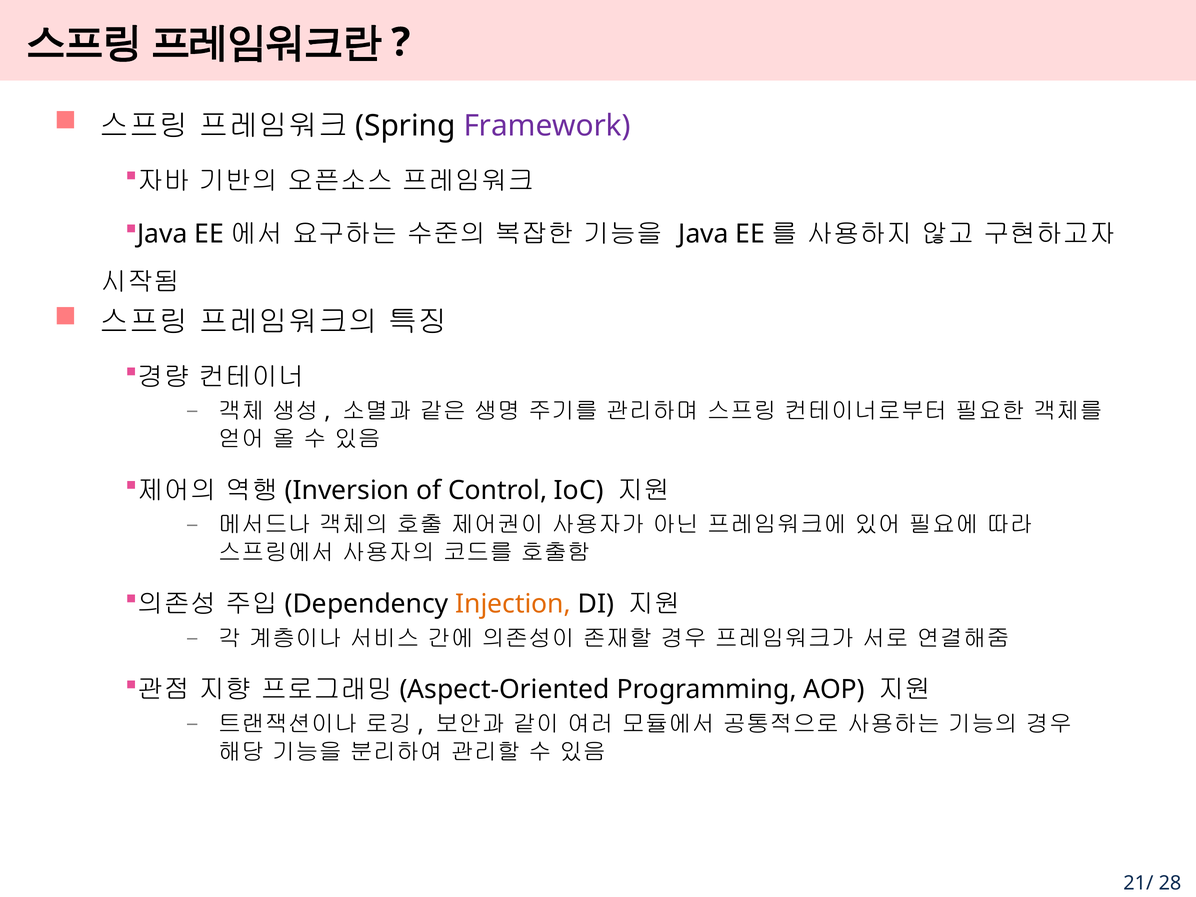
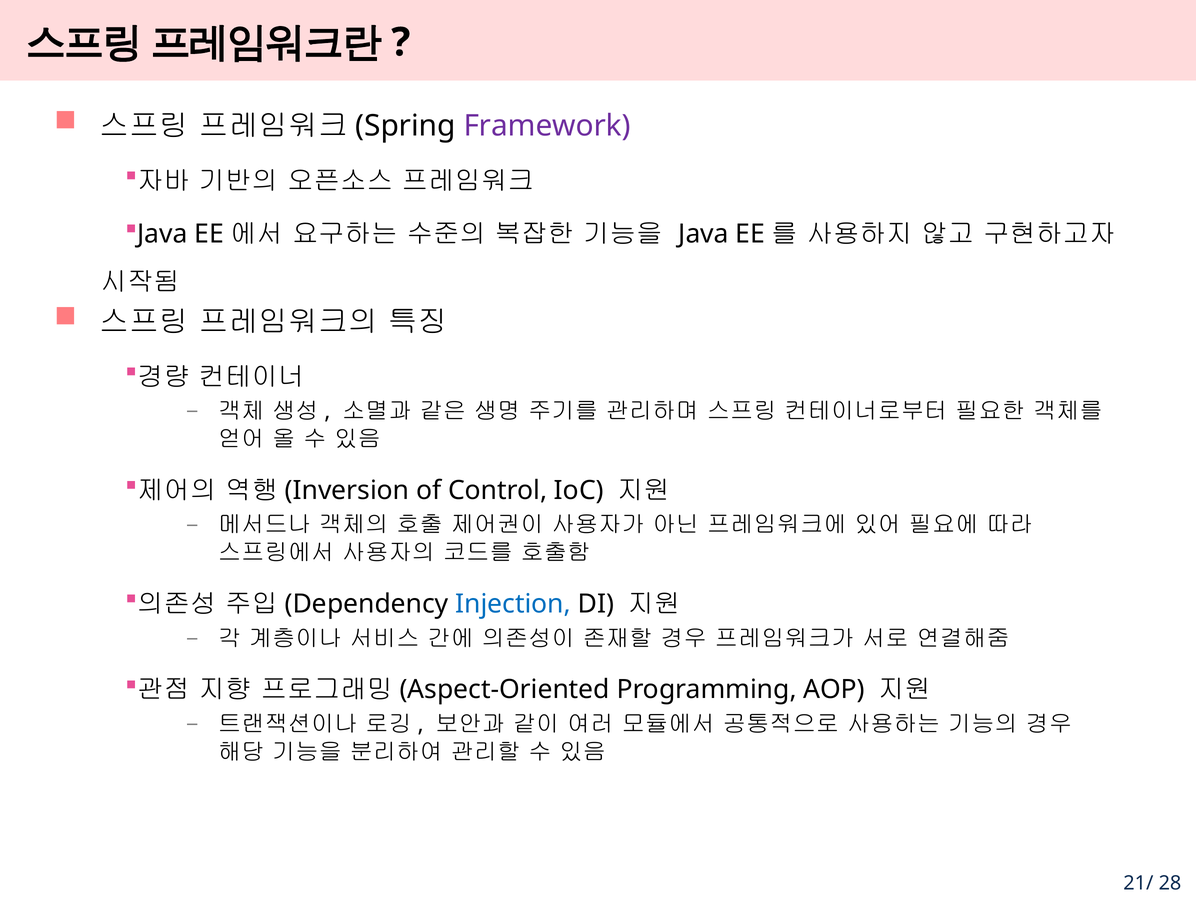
Injection colour: orange -> blue
